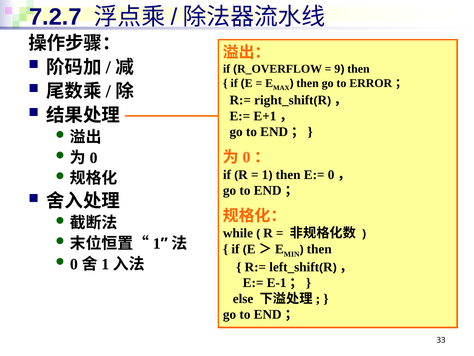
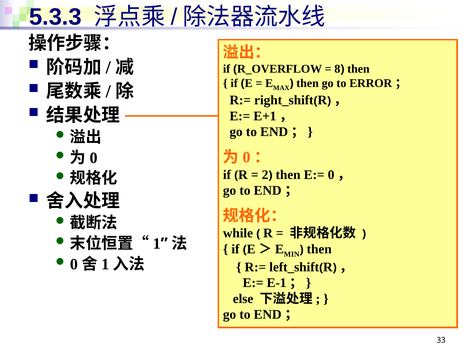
7.2.7: 7.2.7 -> 5.3.3
9: 9 -> 8
1: 1 -> 2
